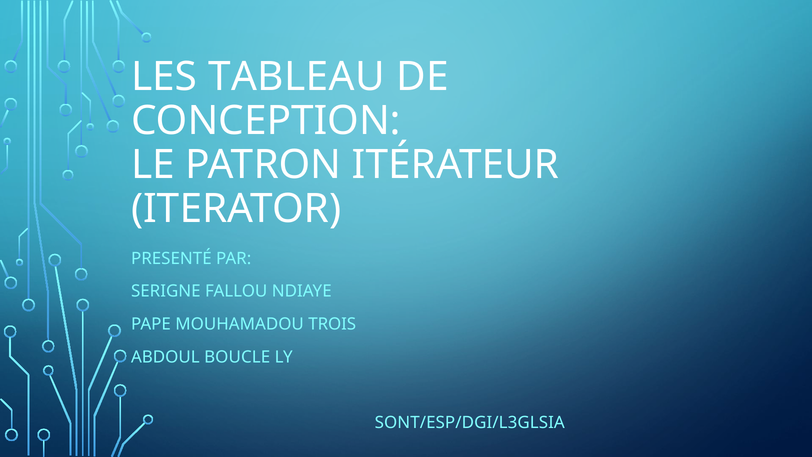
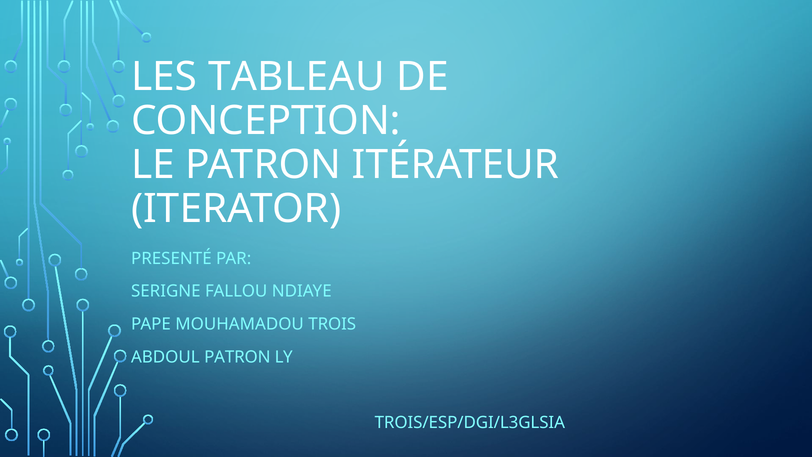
ABDOUL BOUCLE: BOUCLE -> PATRON
SONT/ESP/DGI/L3GLSIA: SONT/ESP/DGI/L3GLSIA -> TROIS/ESP/DGI/L3GLSIA
